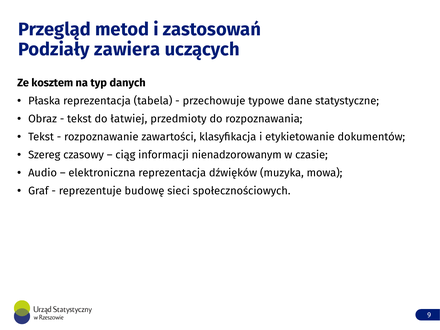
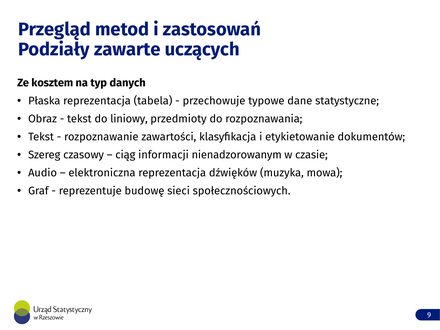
zawiera: zawiera -> zawarte
łatwiej: łatwiej -> liniowy
